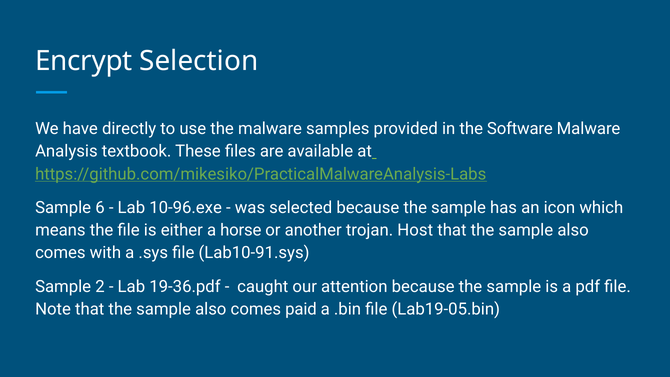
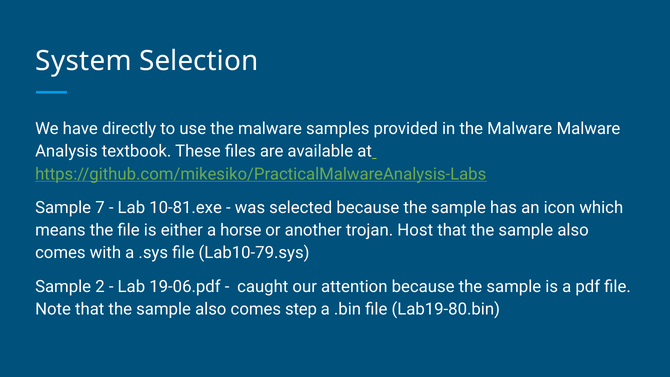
Encrypt: Encrypt -> System
in the Software: Software -> Malware
6: 6 -> 7
10-96.exe: 10-96.exe -> 10-81.exe
Lab10-91.sys: Lab10-91.sys -> Lab10-79.sys
19-36.pdf: 19-36.pdf -> 19-06.pdf
paid: paid -> step
Lab19-05.bin: Lab19-05.bin -> Lab19-80.bin
